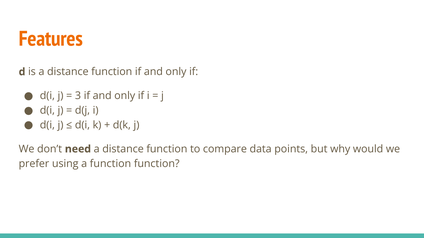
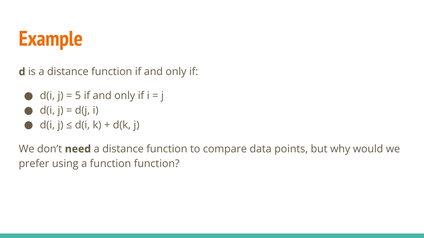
Features: Features -> Example
3: 3 -> 5
